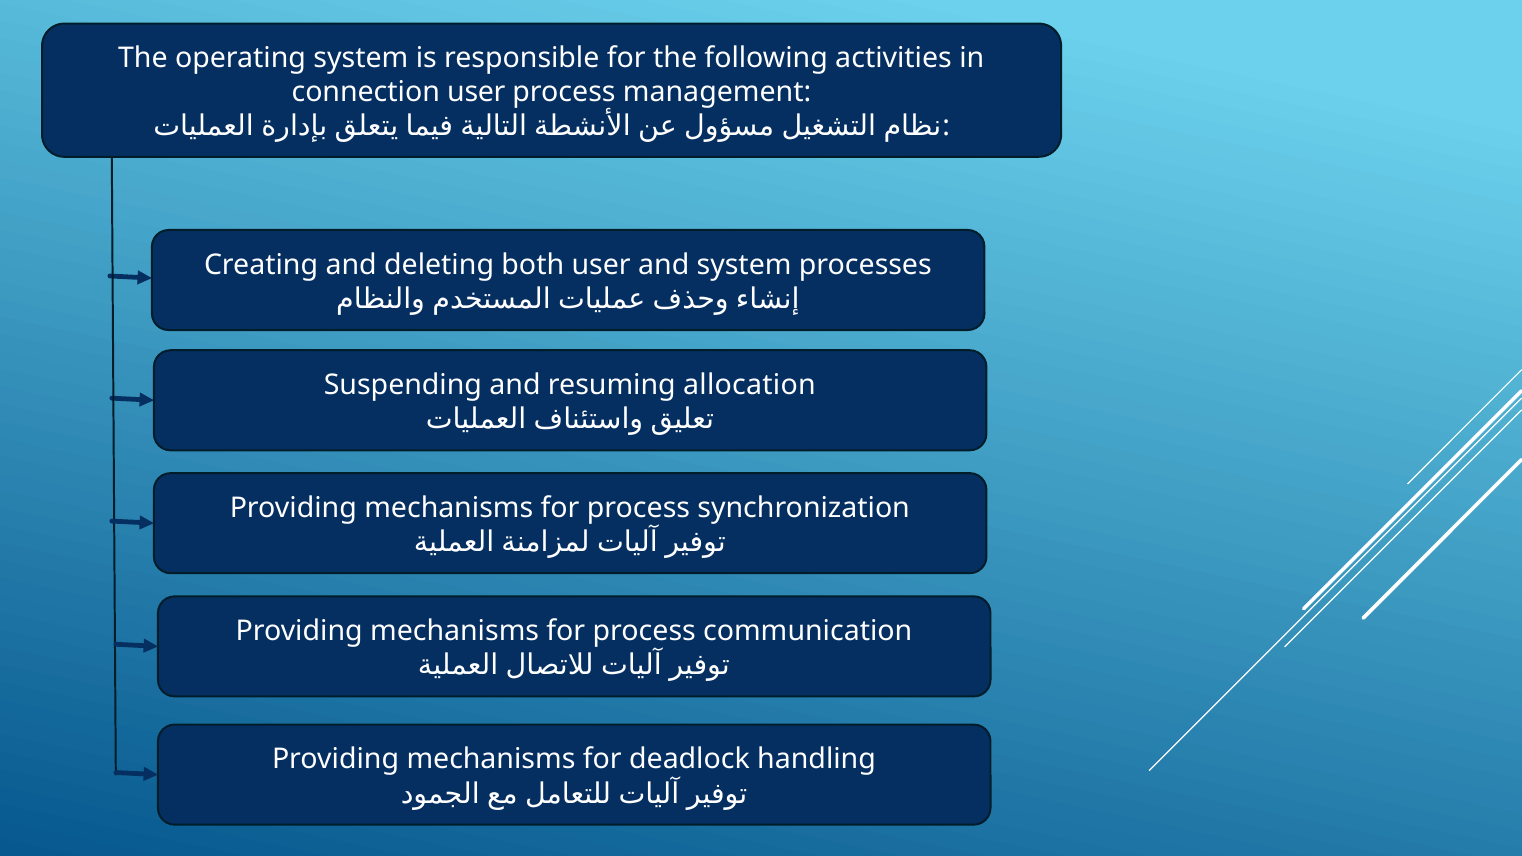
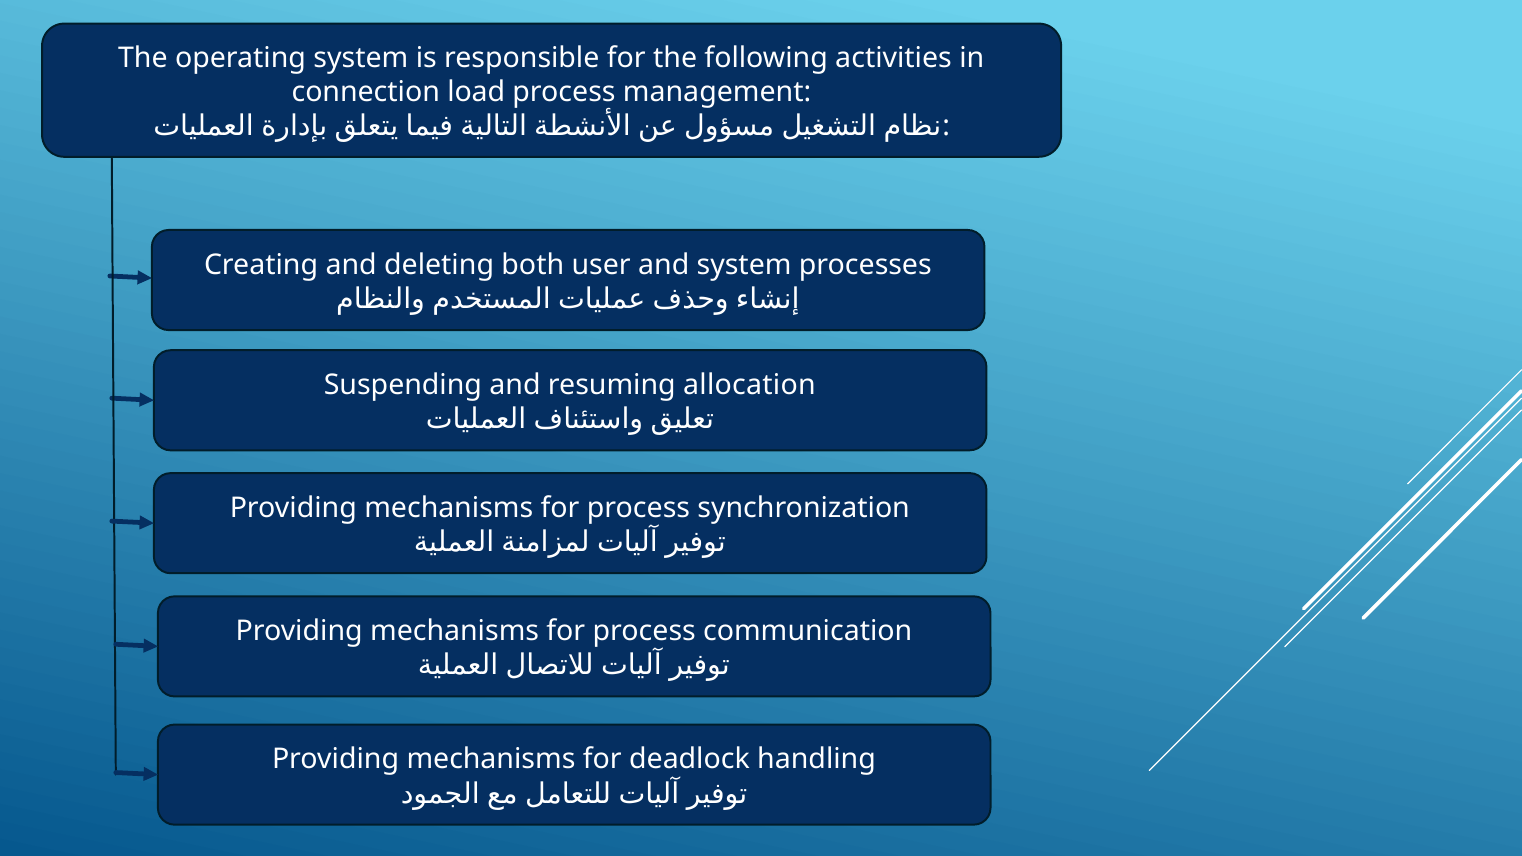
connection user: user -> load
